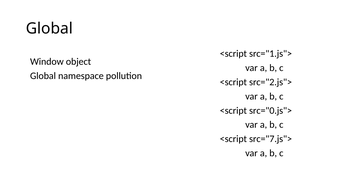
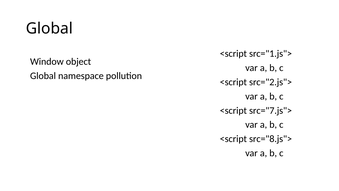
src="0.js">: src="0.js"> -> src="7.js">
src="7.js">: src="7.js"> -> src="8.js">
